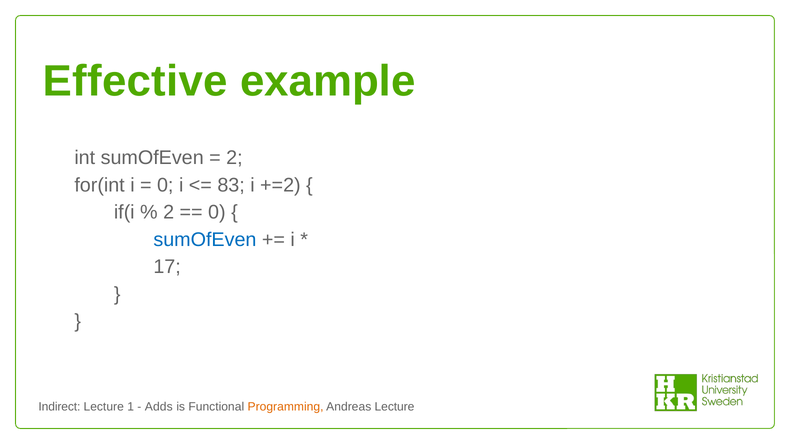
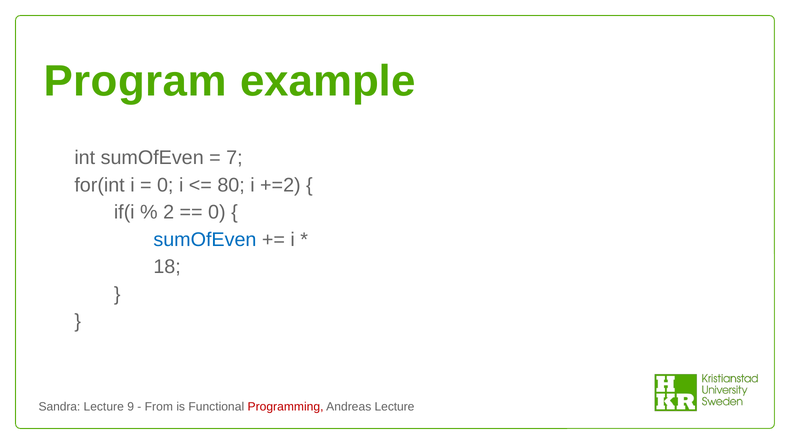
Effective: Effective -> Program
2 at (234, 158): 2 -> 7
83: 83 -> 80
17: 17 -> 18
Indirect: Indirect -> Sandra
1: 1 -> 9
Adds: Adds -> From
Programming colour: orange -> red
